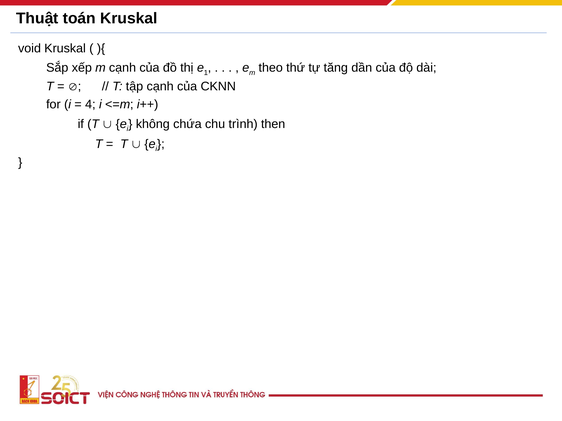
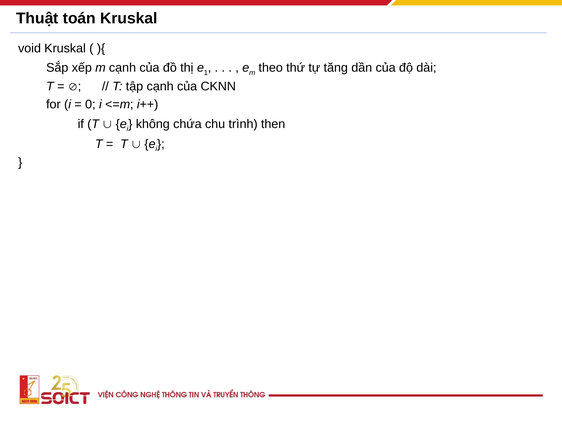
4: 4 -> 0
